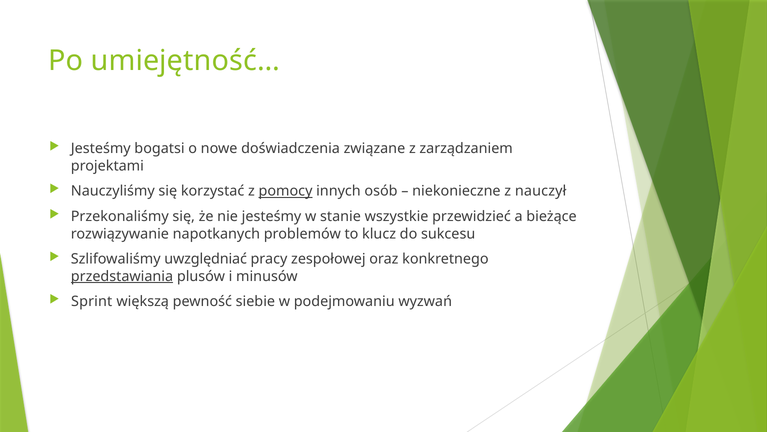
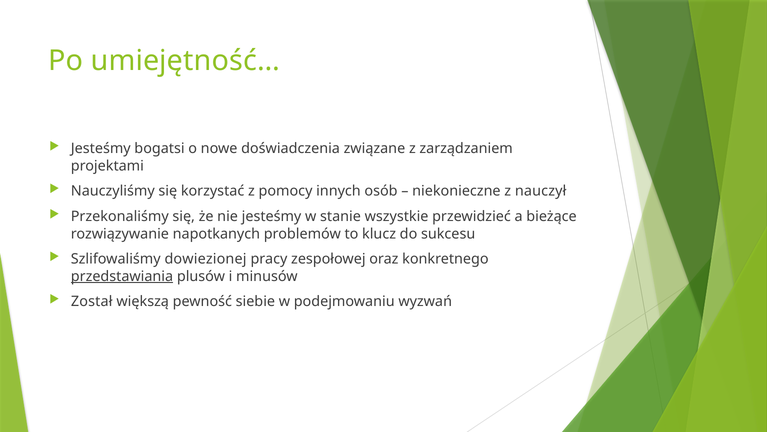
pomocy underline: present -> none
uwzględniać: uwzględniać -> dowiezionej
Sprint: Sprint -> Został
